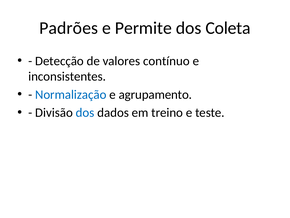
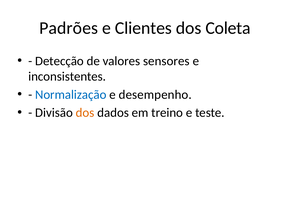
Permite: Permite -> Clientes
contínuo: contínuo -> sensores
agrupamento: agrupamento -> desempenho
dos at (85, 112) colour: blue -> orange
